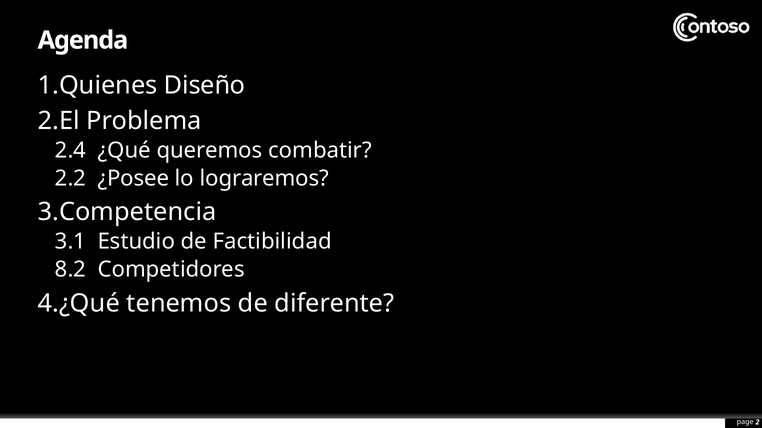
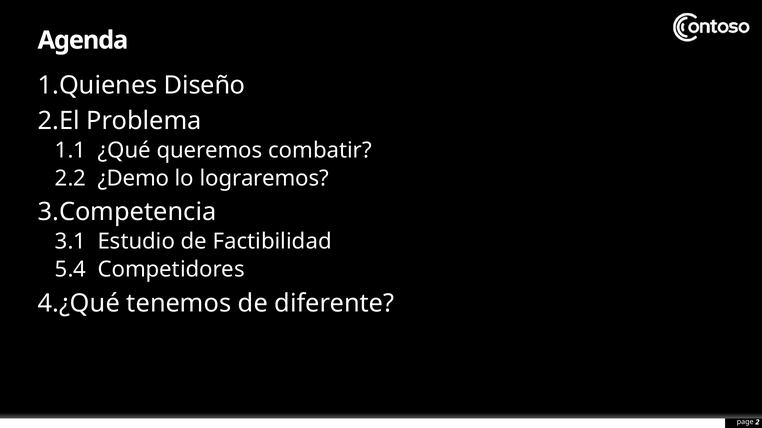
2.4: 2.4 -> 1.1
¿Posee: ¿Posee -> ¿Demo
8.2: 8.2 -> 5.4
